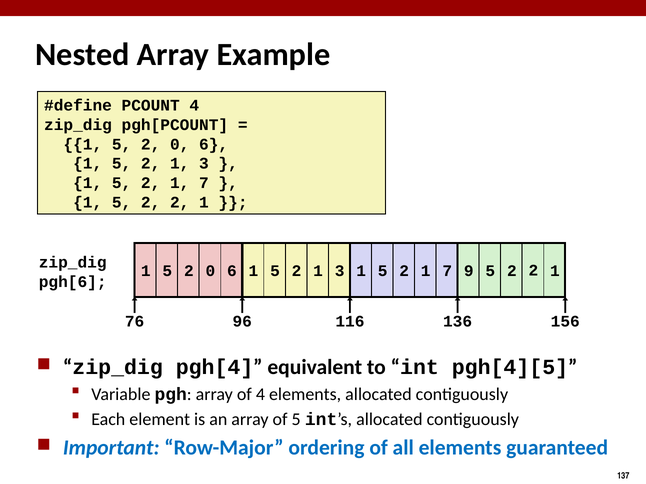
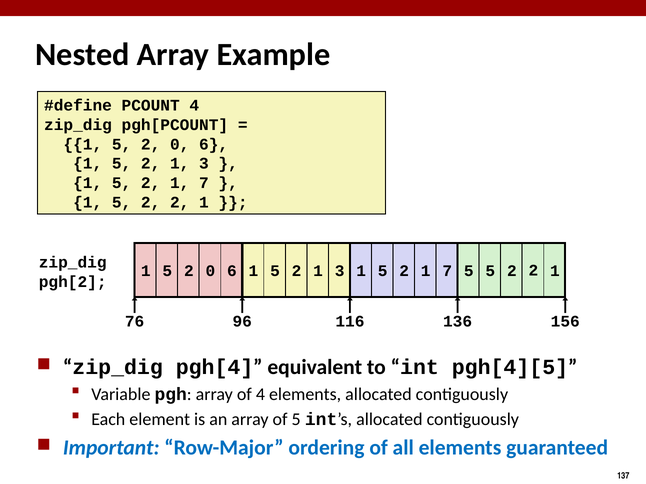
7 9: 9 -> 5
pgh[6: pgh[6 -> pgh[2
